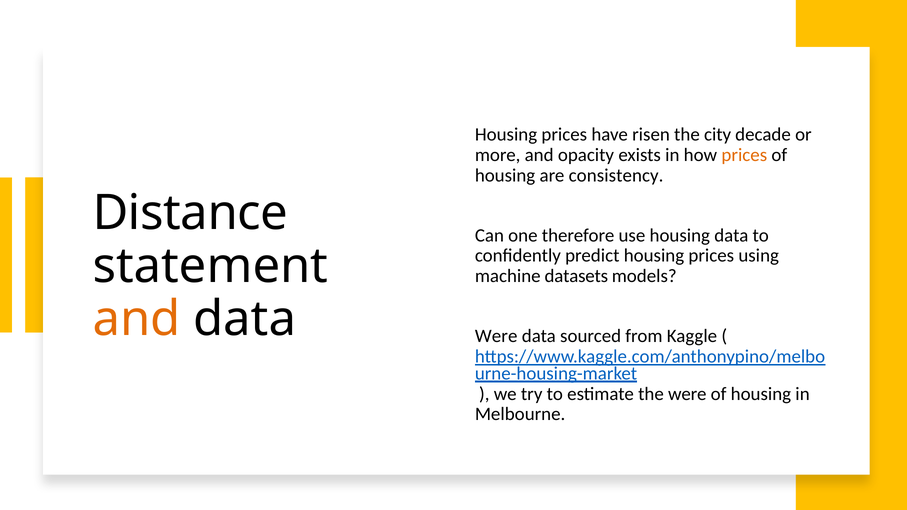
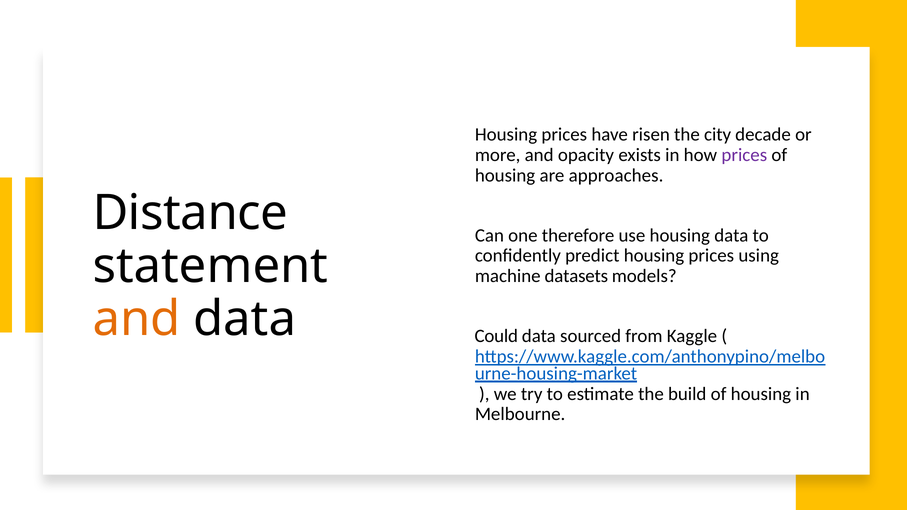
prices at (744, 155) colour: orange -> purple
consistency: consistency -> approaches
Were at (496, 336): Were -> Could
the were: were -> build
